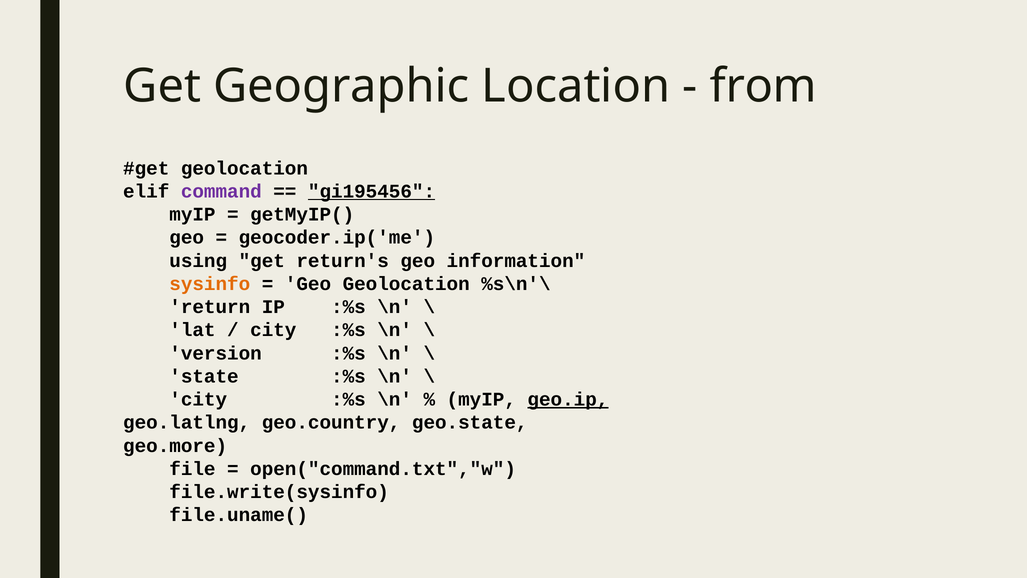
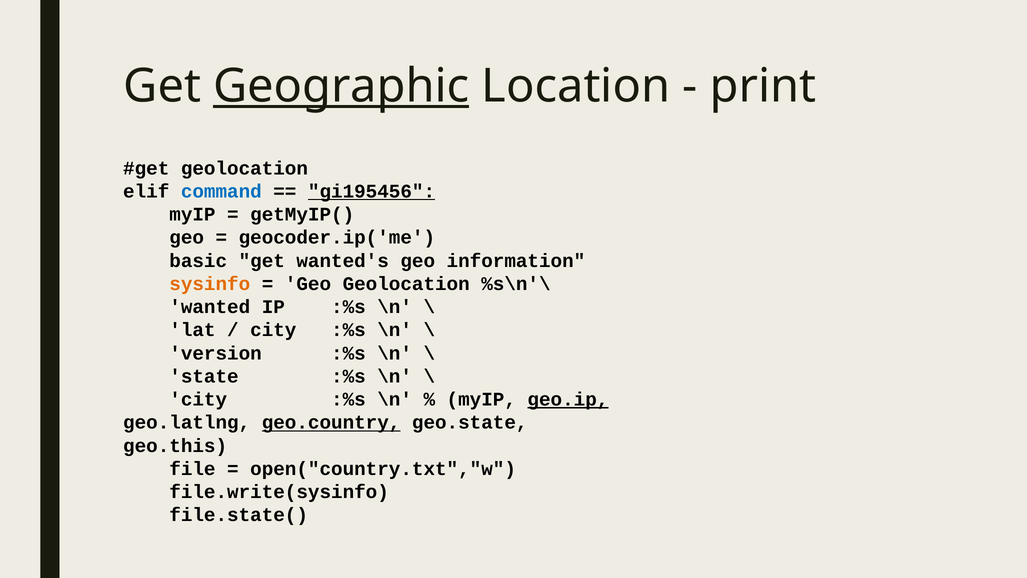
Geographic underline: none -> present
from: from -> print
command colour: purple -> blue
using: using -> basic
return's: return's -> wanted's
return: return -> wanted
geo.country underline: none -> present
geo.more: geo.more -> geo.this
open("command.txt","w: open("command.txt","w -> open("country.txt","w
file.uname(: file.uname( -> file.state(
